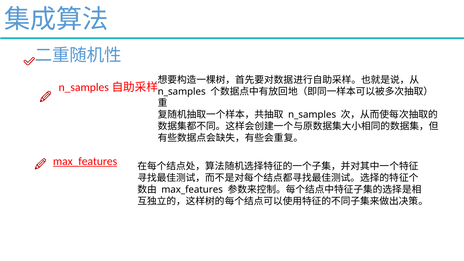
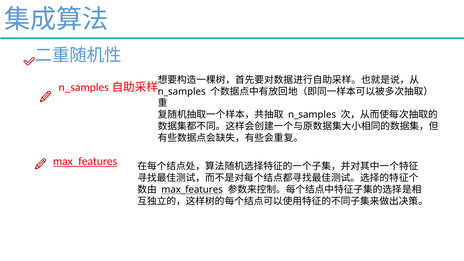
max_features at (192, 190) underline: none -> present
